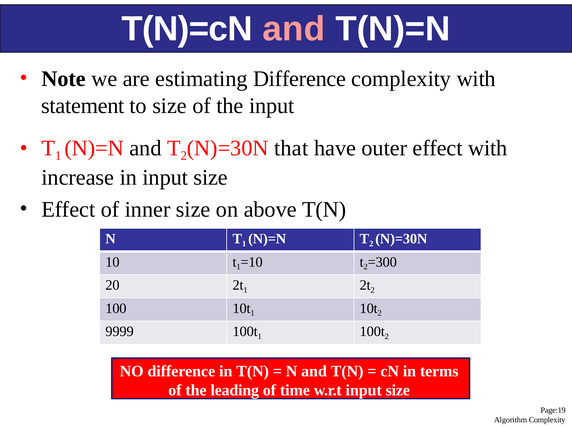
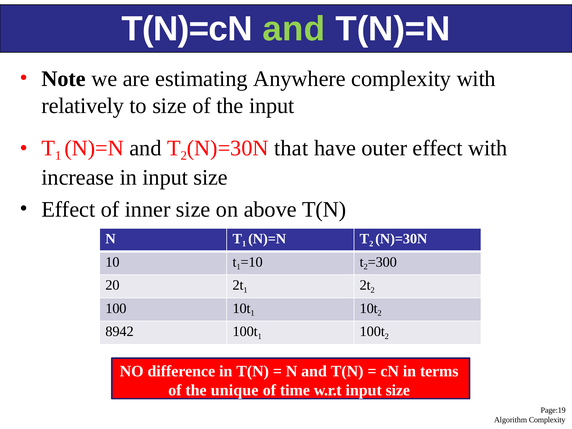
and at (294, 29) colour: pink -> light green
estimating Difference: Difference -> Anywhere
statement: statement -> relatively
9999: 9999 -> 8942
leading: leading -> unique
